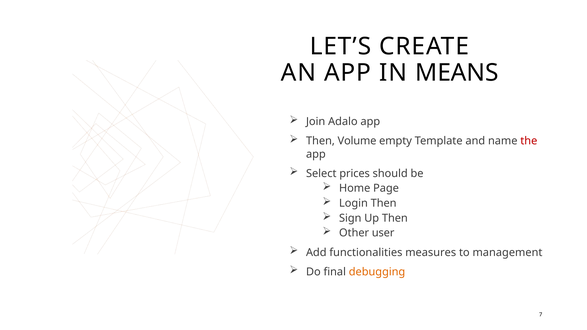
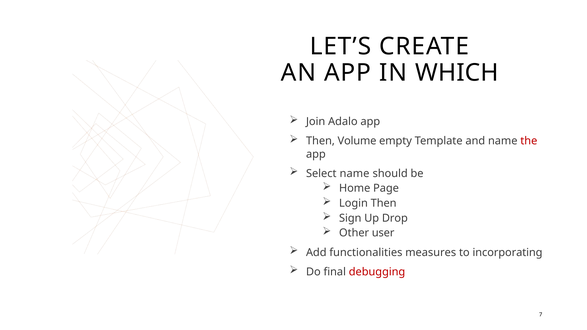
MEANS: MEANS -> WHICH
Select prices: prices -> name
Up Then: Then -> Drop
management: management -> incorporating
debugging colour: orange -> red
